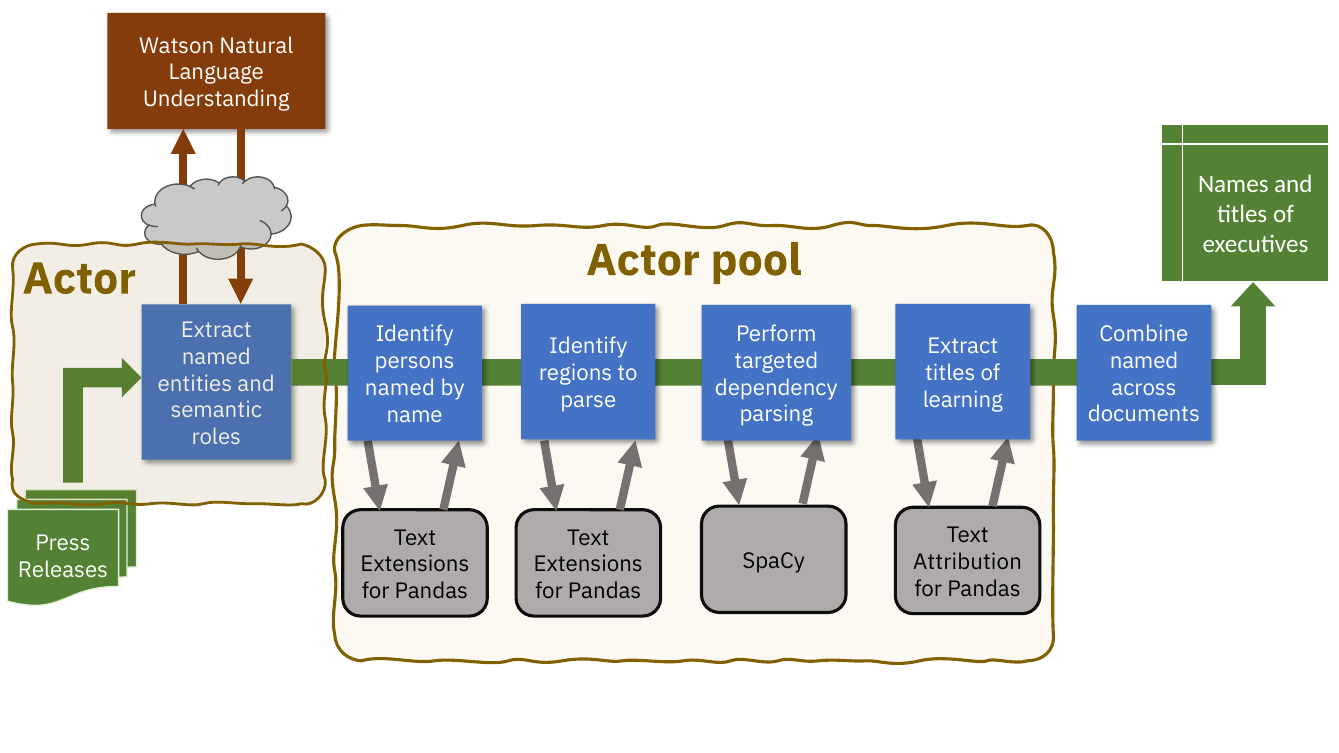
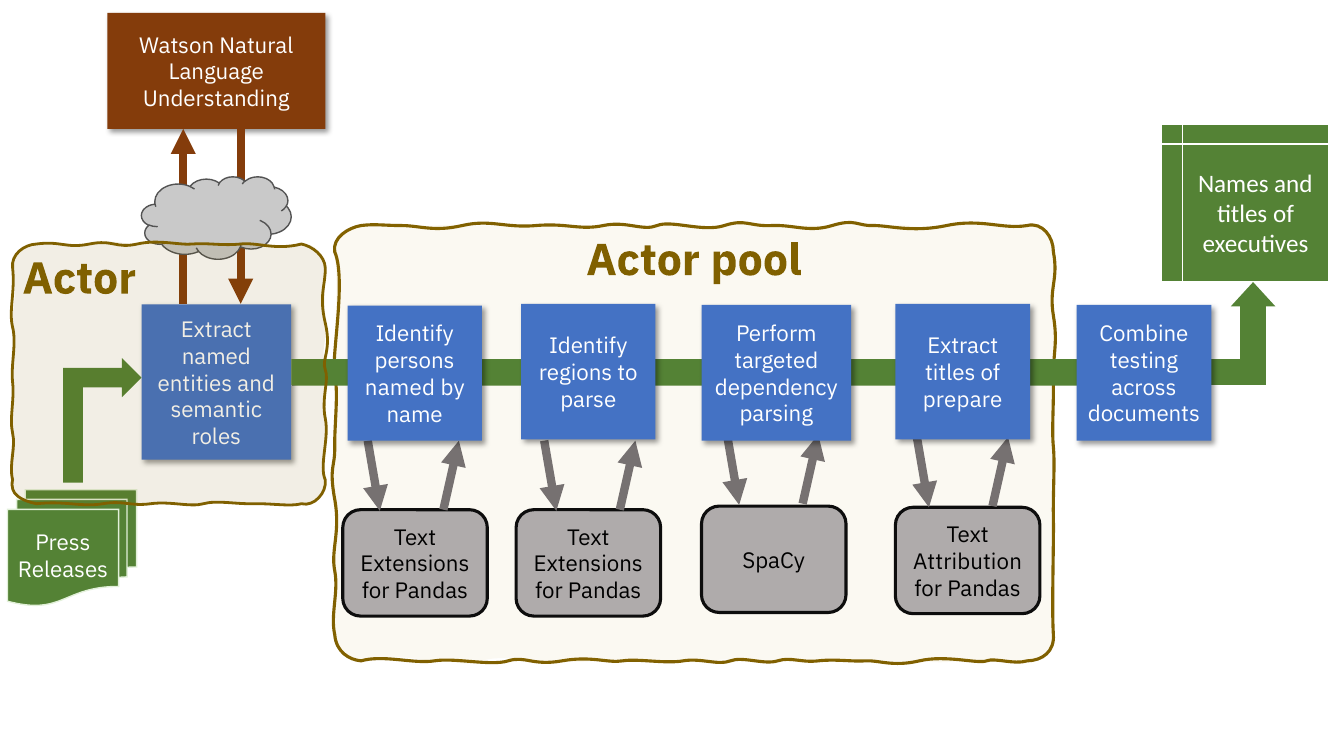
named at (1144, 361): named -> testing
learning: learning -> prepare
